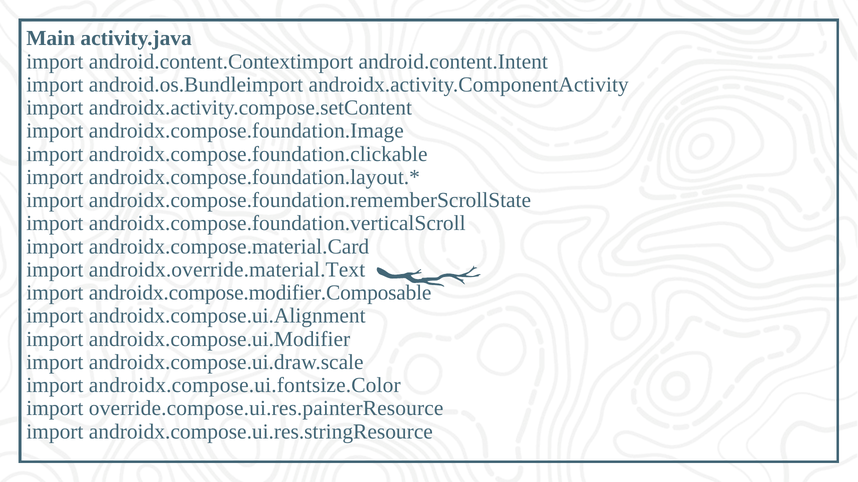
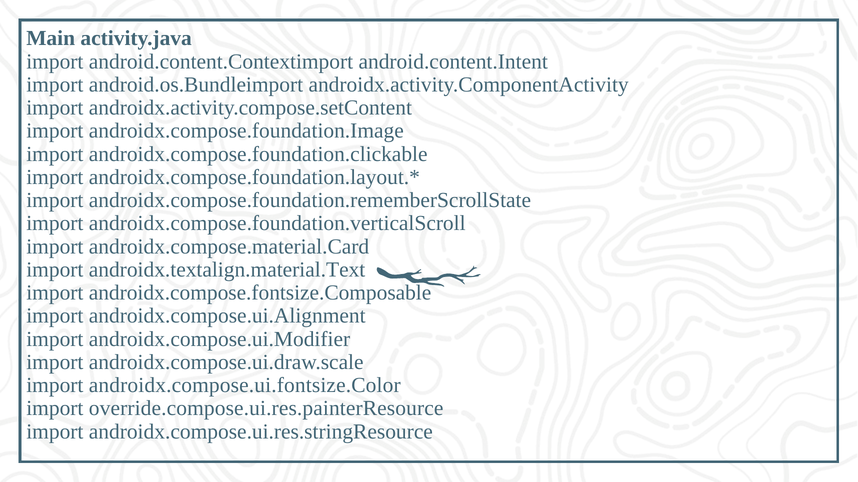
androidx.override.material.Text: androidx.override.material.Text -> androidx.textalign.material.Text
androidx.compose.modifier.Composable: androidx.compose.modifier.Composable -> androidx.compose.fontsize.Composable
